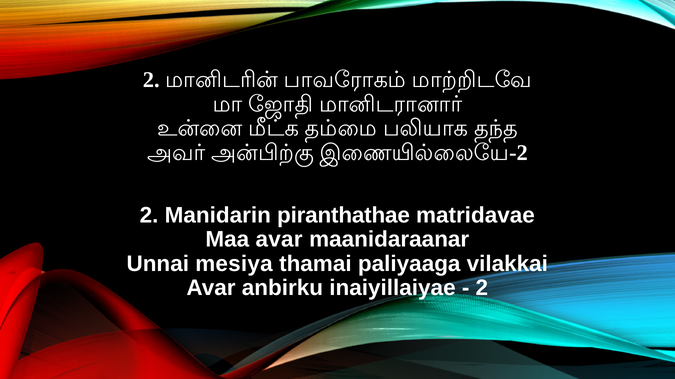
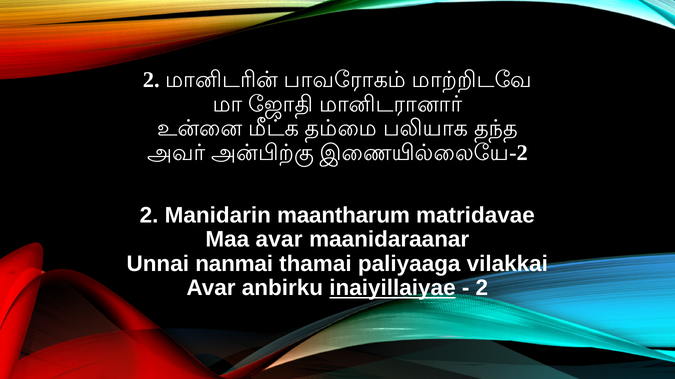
piranthathae: piranthathae -> maantharum
mesiya: mesiya -> nanmai
inaiyillaiyae underline: none -> present
